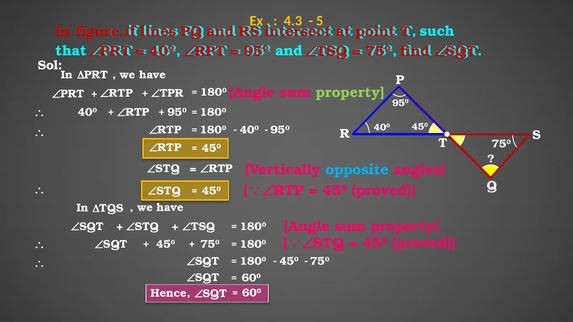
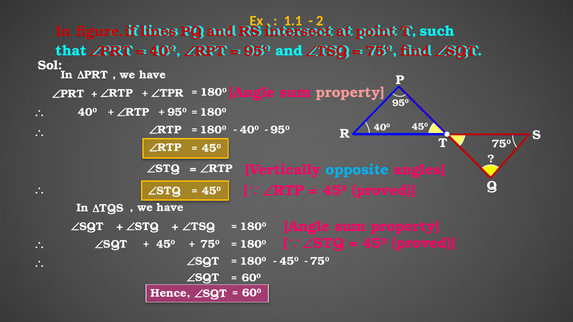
4.3: 4.3 -> 1.1
5: 5 -> 2
property at (350, 92) colour: light green -> pink
